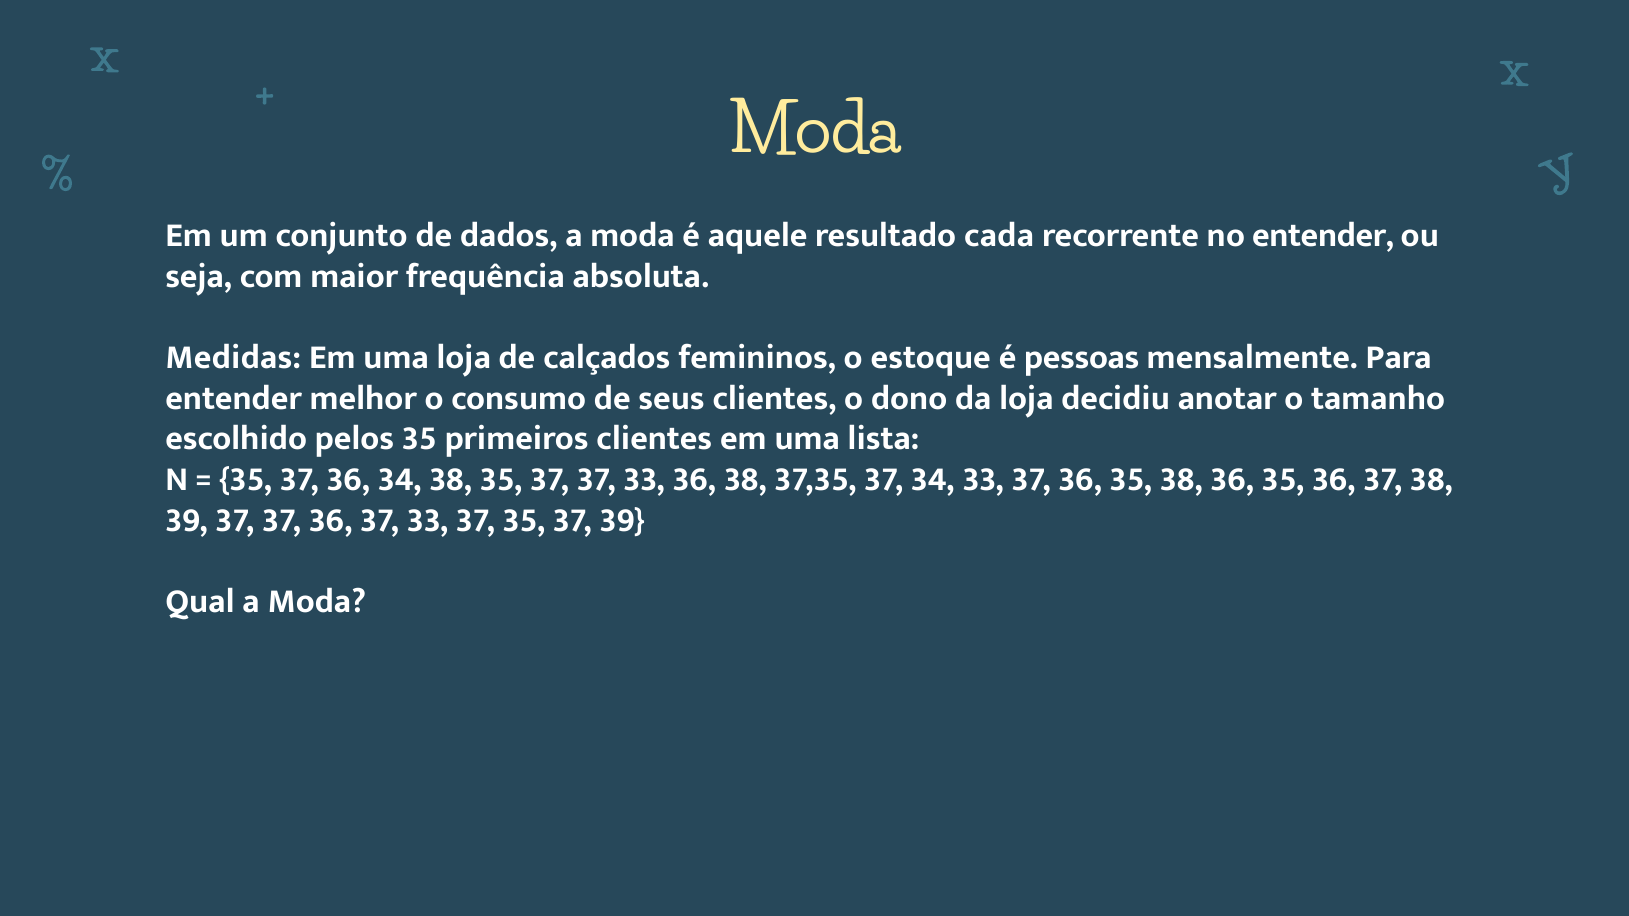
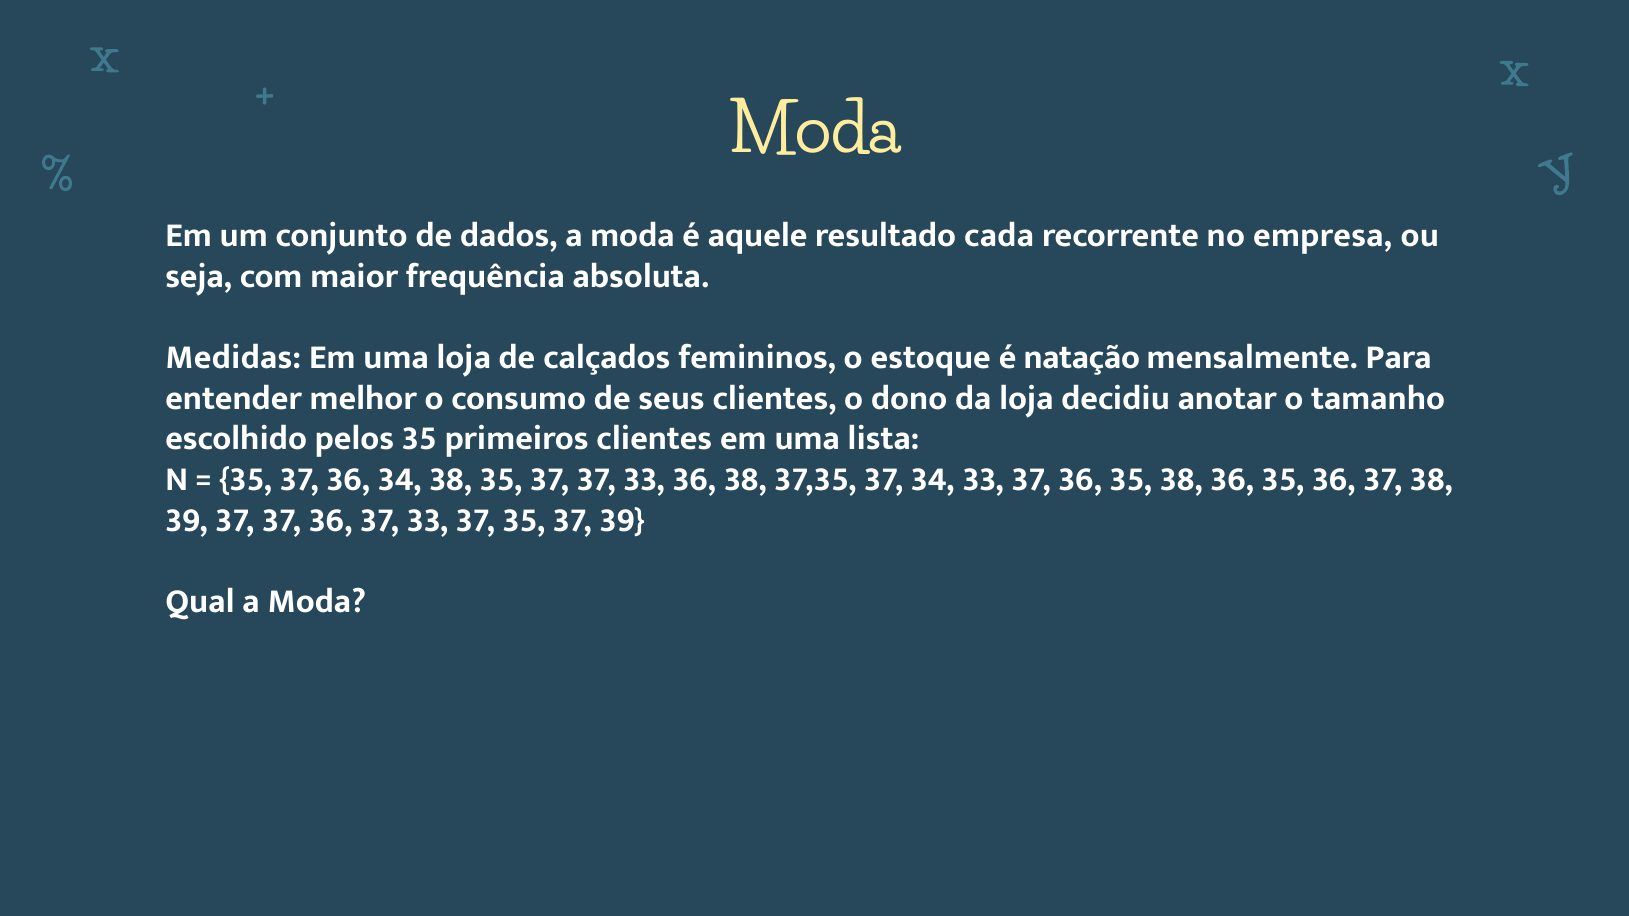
no entender: entender -> empresa
pessoas: pessoas -> natação
